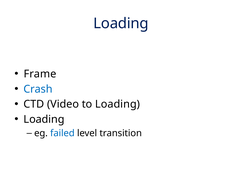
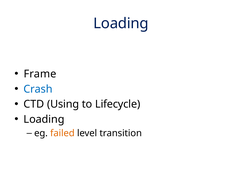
Video: Video -> Using
to Loading: Loading -> Lifecycle
failed colour: blue -> orange
